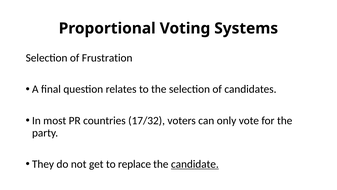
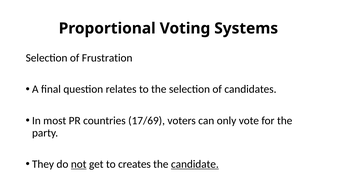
17/32: 17/32 -> 17/69
not underline: none -> present
replace: replace -> creates
